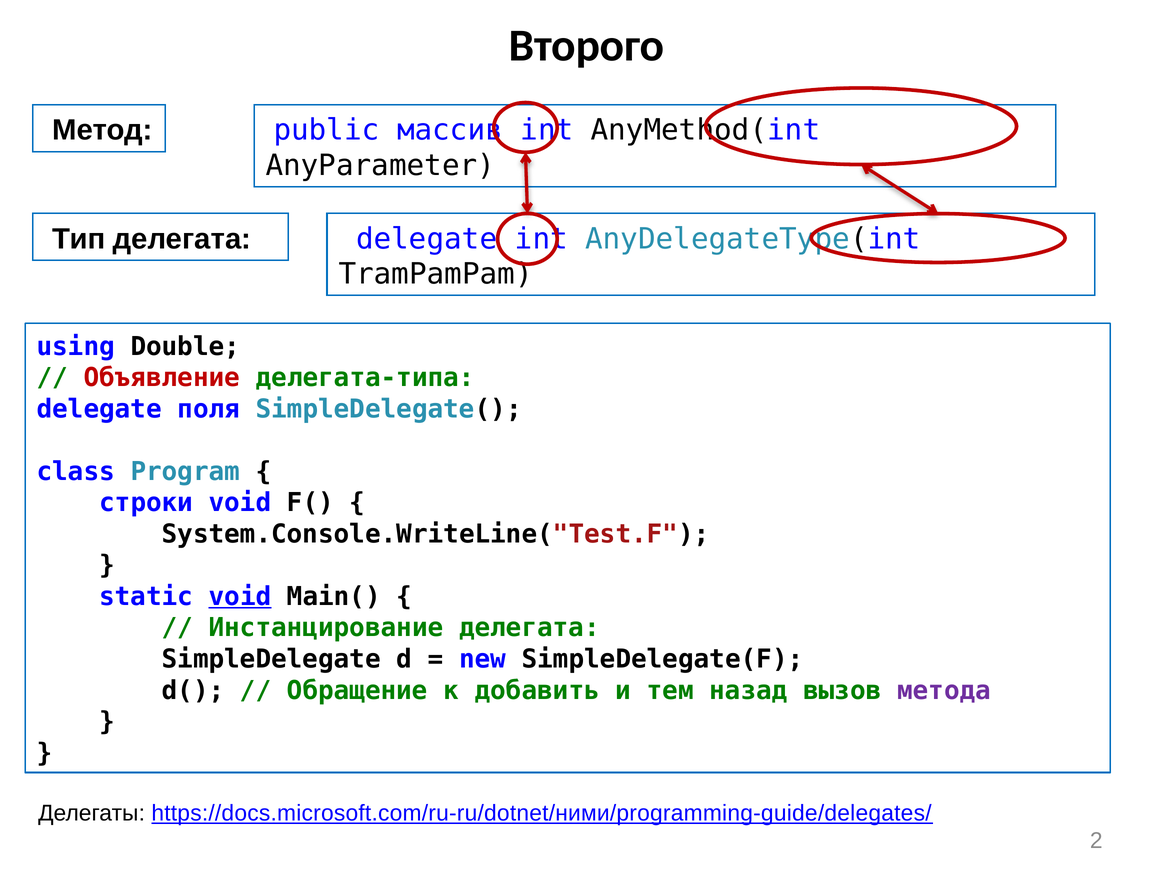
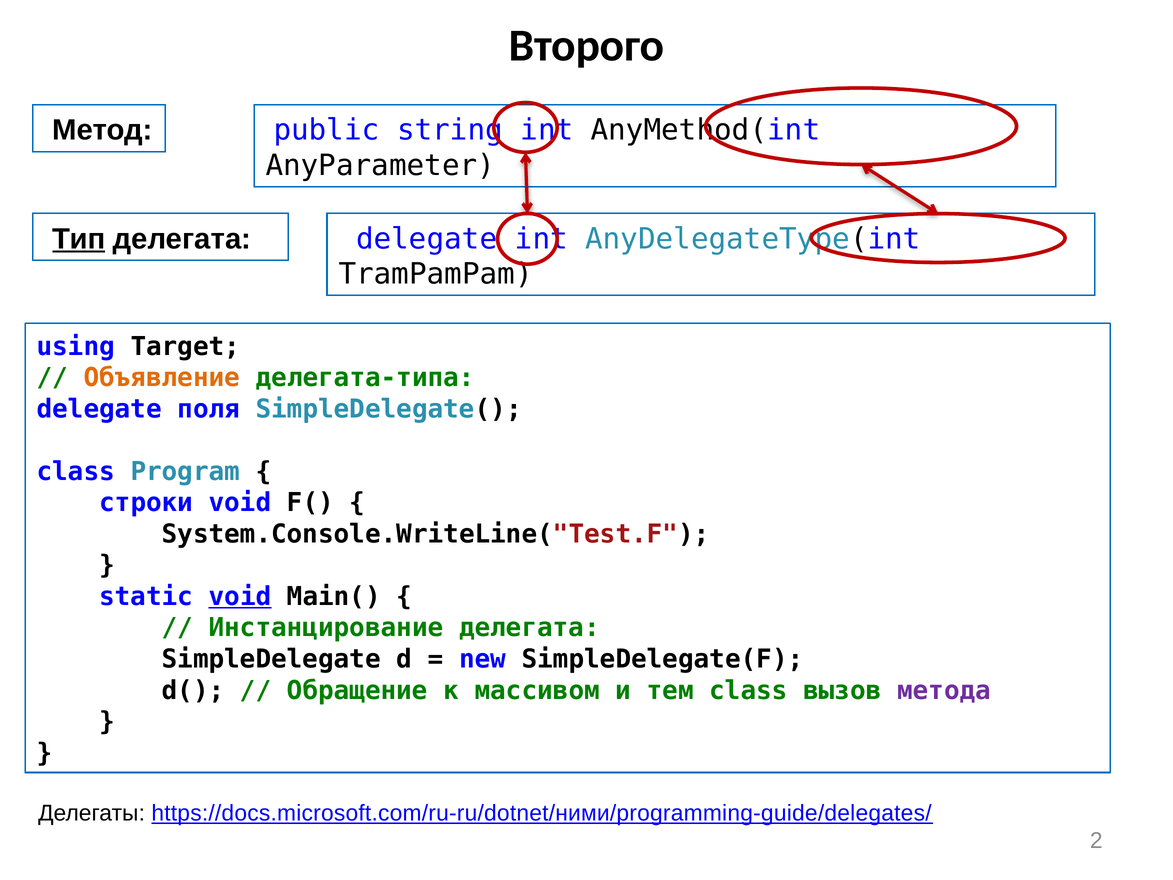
массив: массив -> string
Тип underline: none -> present
Double: Double -> Target
Объявление colour: red -> orange
добавить: добавить -> массивом
тем назад: назад -> class
